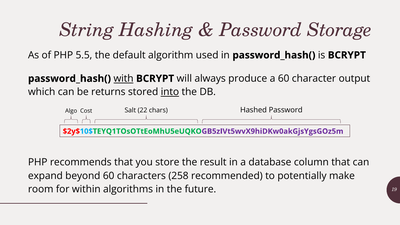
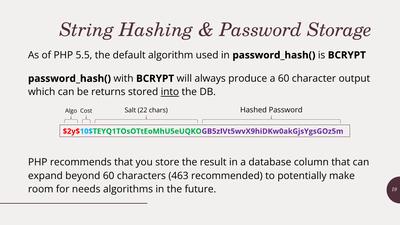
with underline: present -> none
258: 258 -> 463
within: within -> needs
